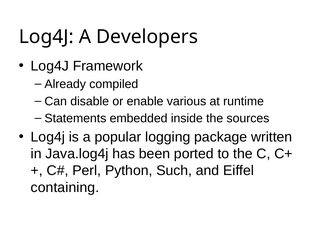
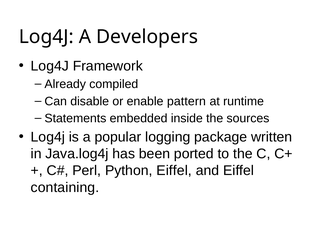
various: various -> pattern
Python Such: Such -> Eiffel
